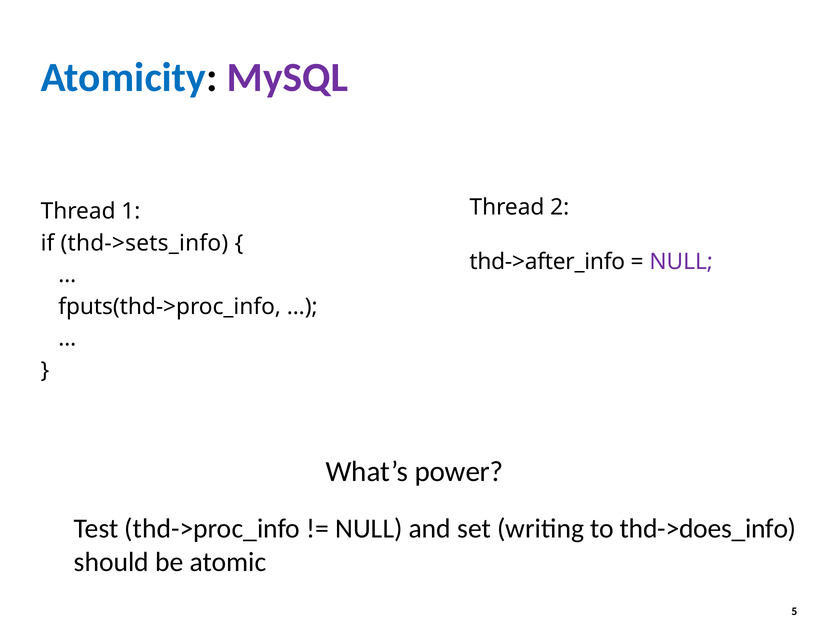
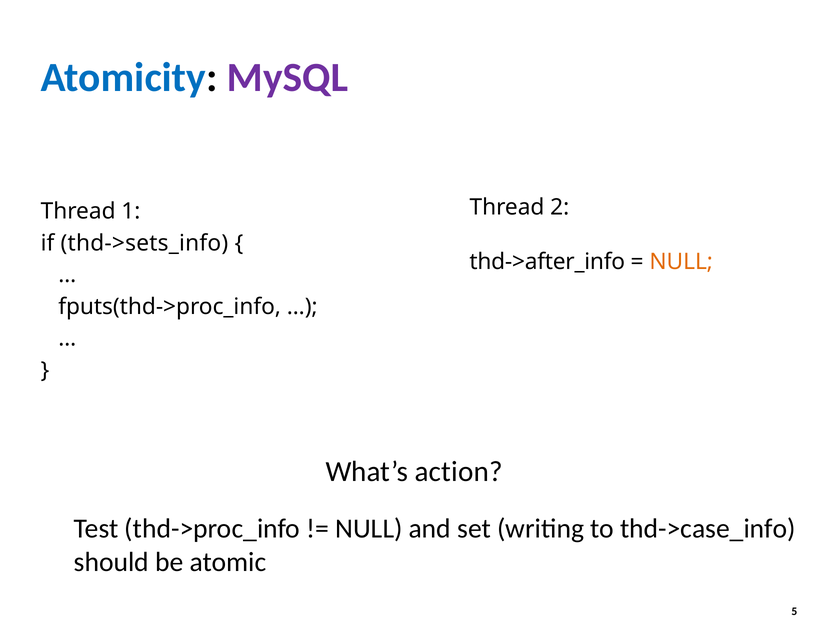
NULL at (681, 261) colour: purple -> orange
power: power -> action
thd->does_info: thd->does_info -> thd->case_info
